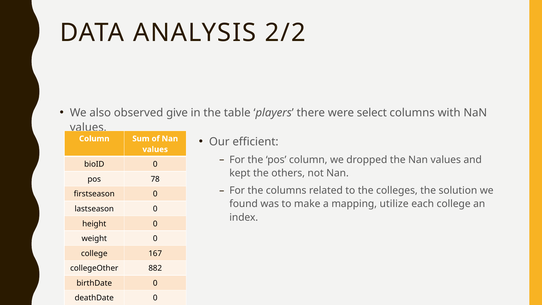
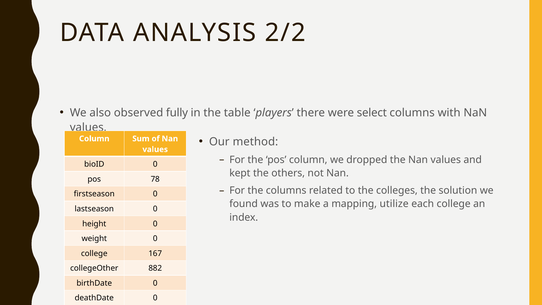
give: give -> fully
efficient: efficient -> method
